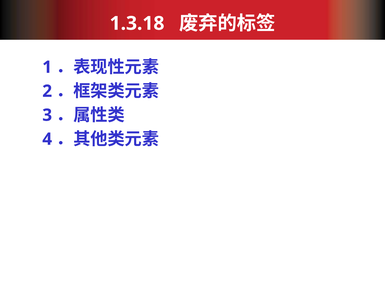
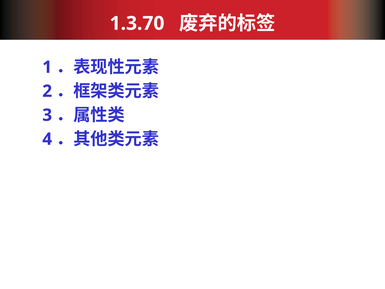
1.3.18: 1.3.18 -> 1.3.70
